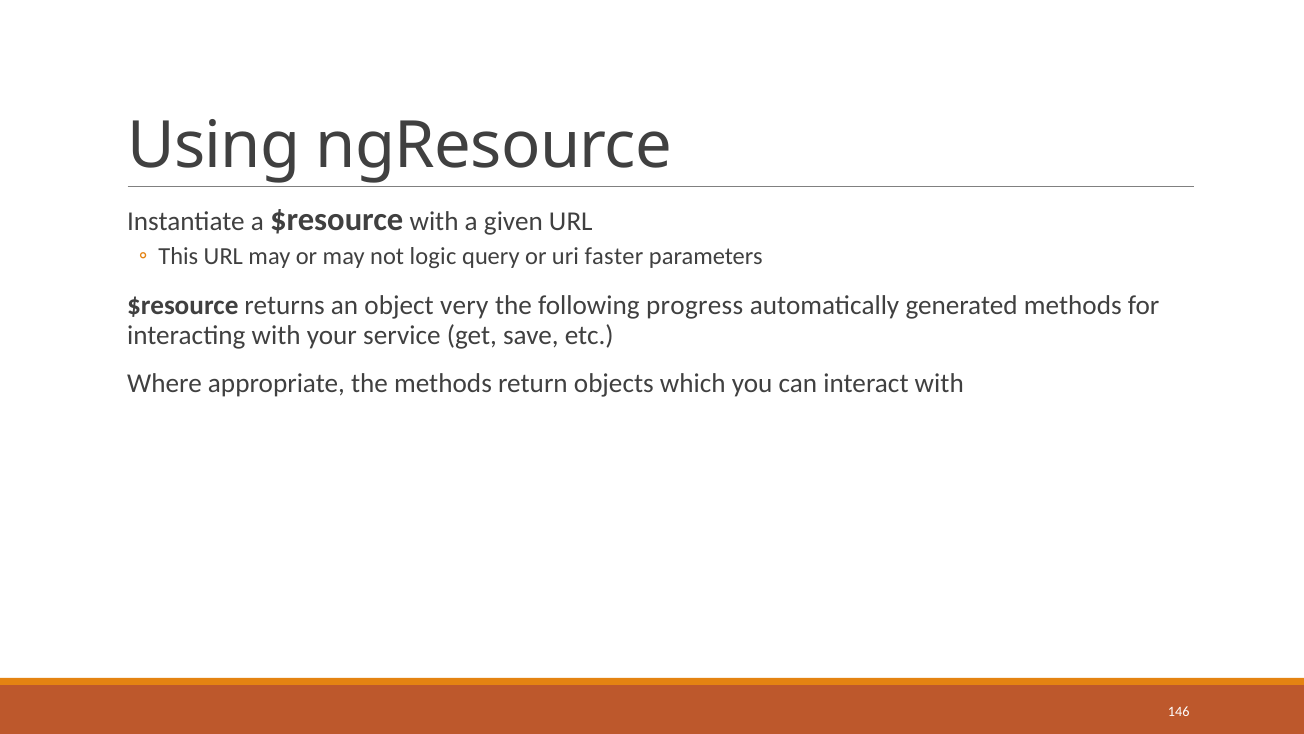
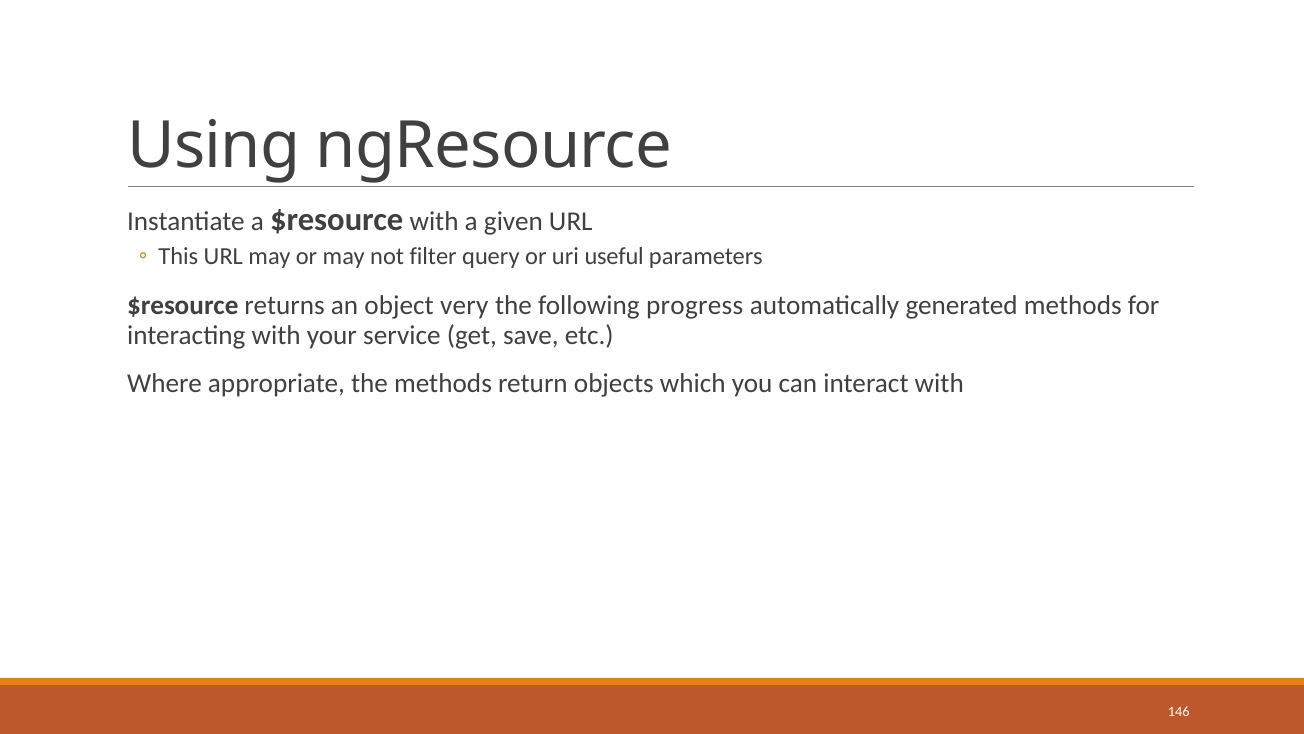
logic: logic -> filter
faster: faster -> useful
